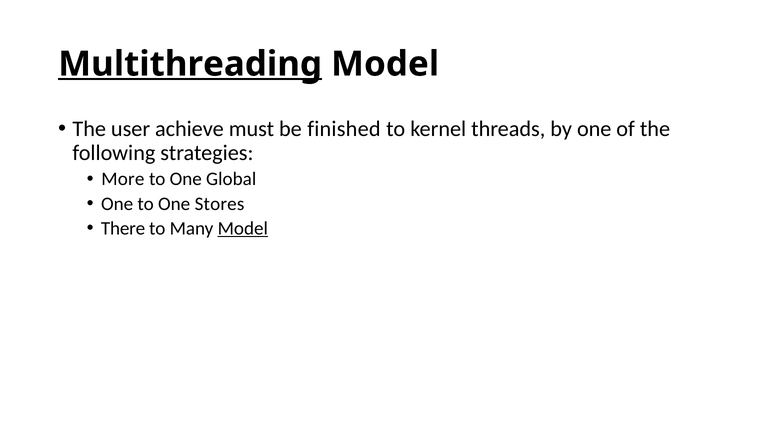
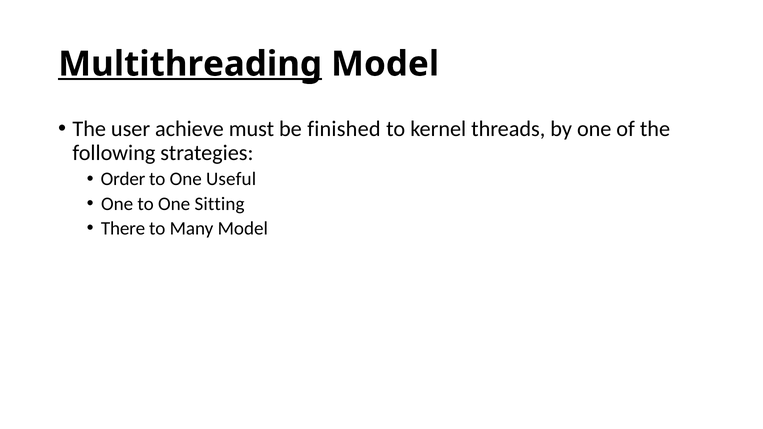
More: More -> Order
Global: Global -> Useful
Stores: Stores -> Sitting
Model at (243, 228) underline: present -> none
